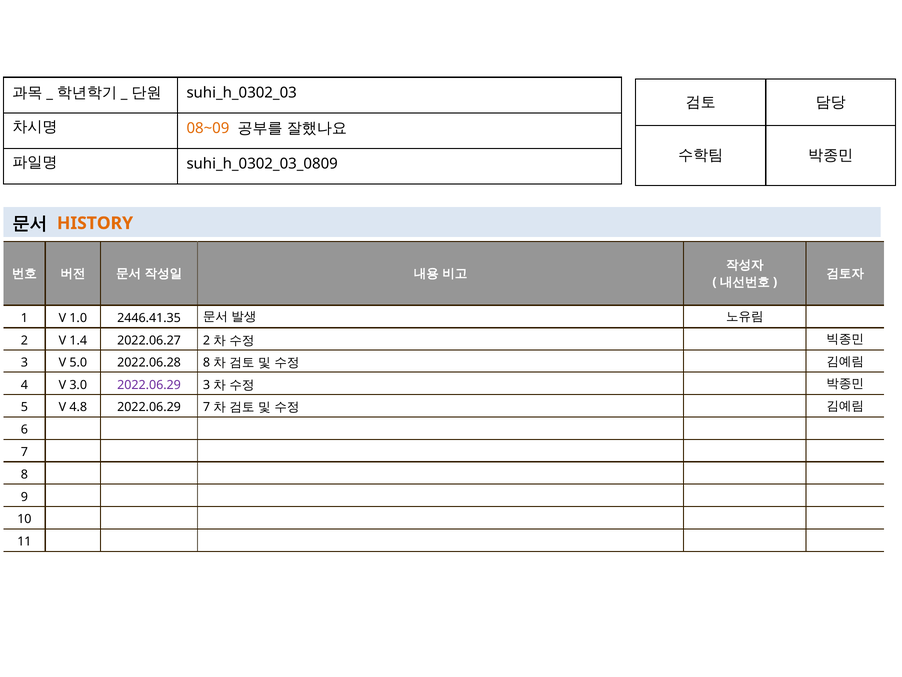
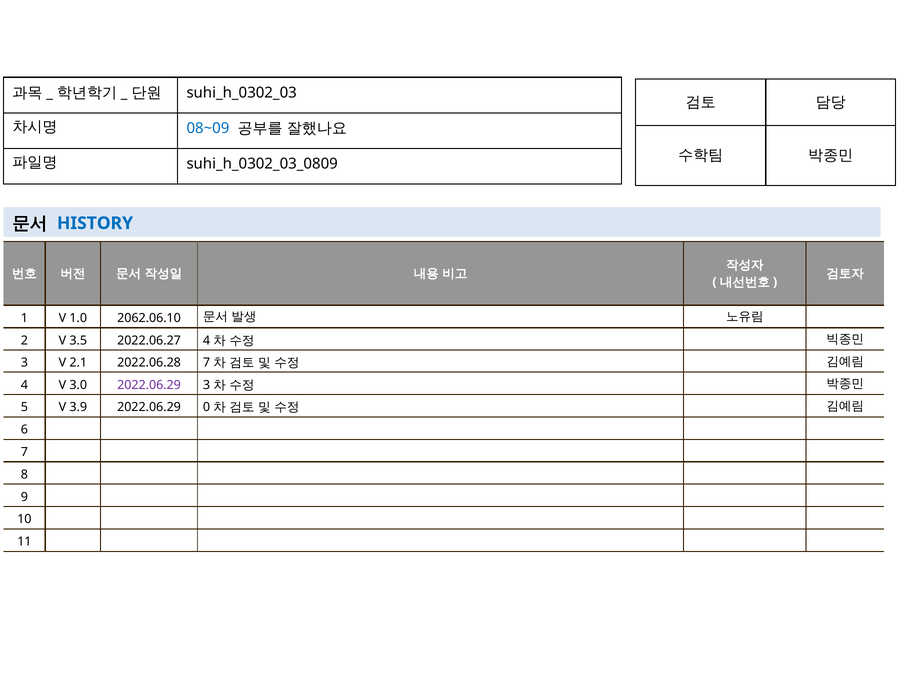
08~09 colour: orange -> blue
HISTORY colour: orange -> blue
2446.41.35: 2446.41.35 -> 2062.06.10
1.4: 1.4 -> 3.5
2022.06.27 2: 2 -> 4
5.0: 5.0 -> 2.1
2022.06.28 8: 8 -> 7
4.8: 4.8 -> 3.9
2022.06.29 7: 7 -> 0
